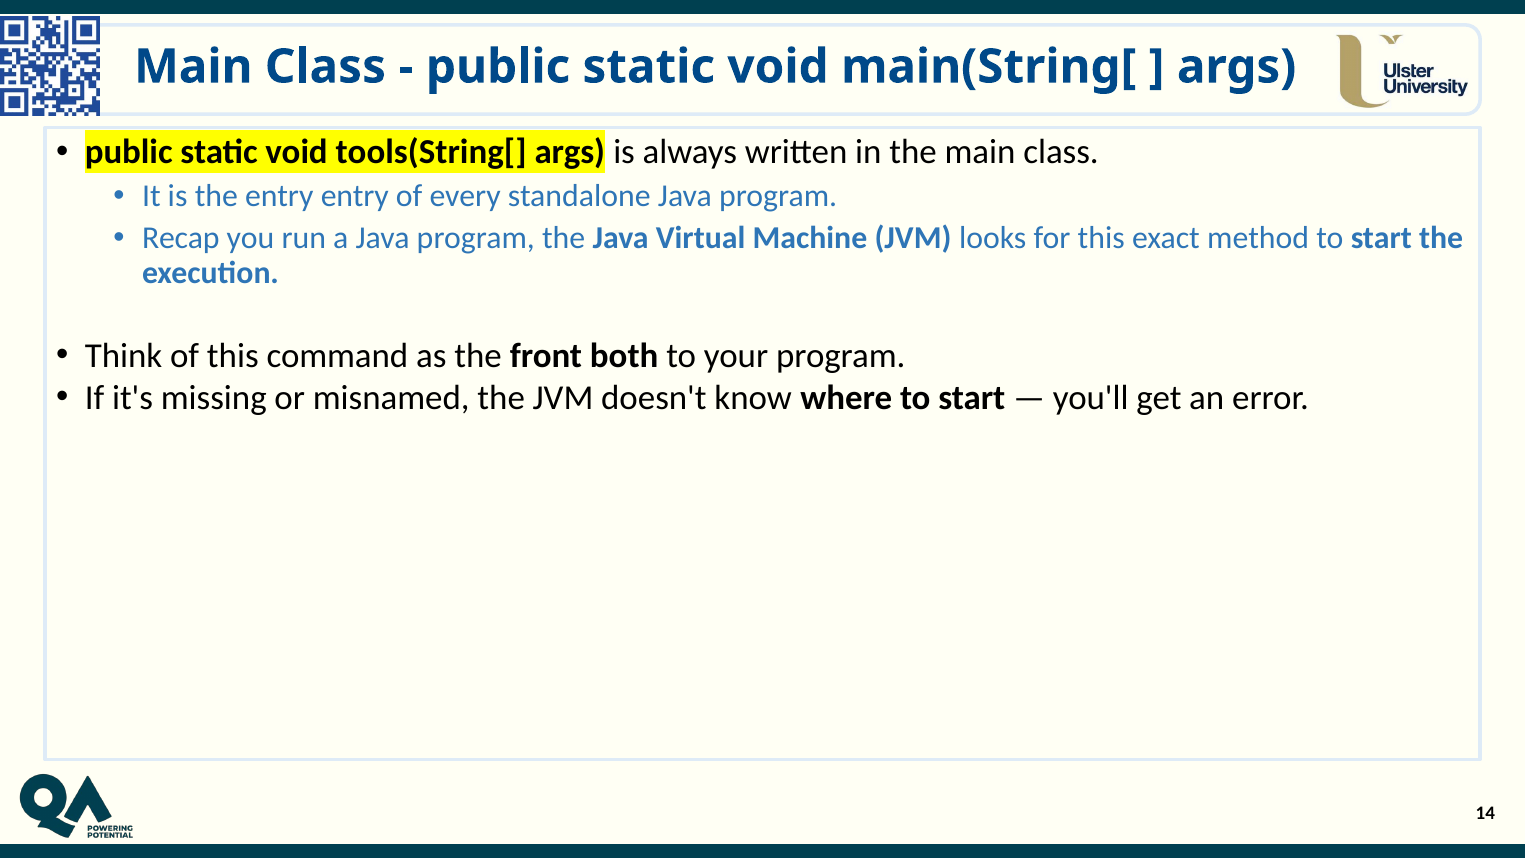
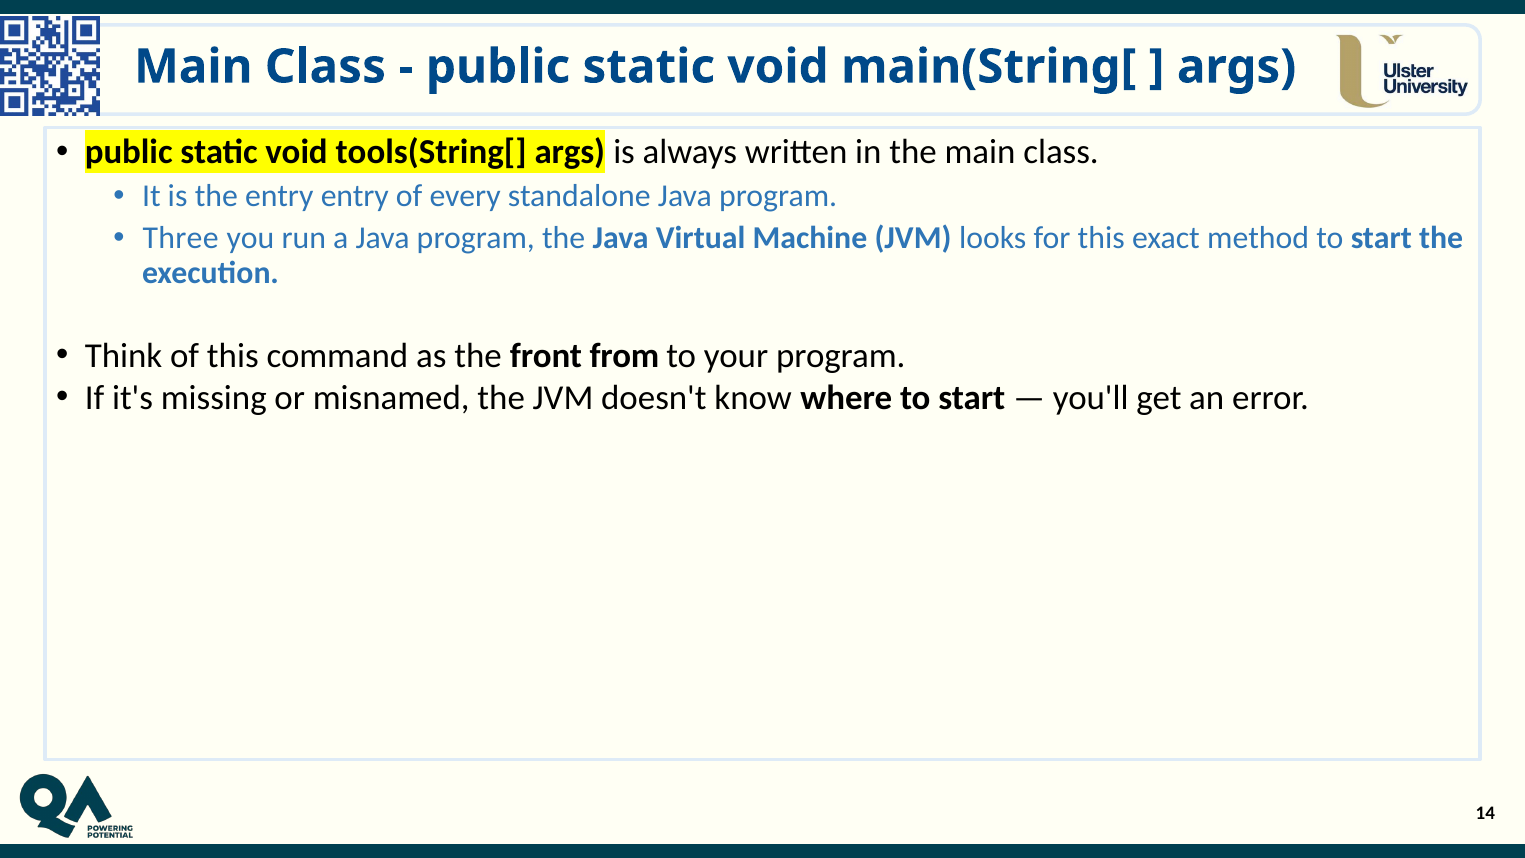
Recap: Recap -> Three
both: both -> from
